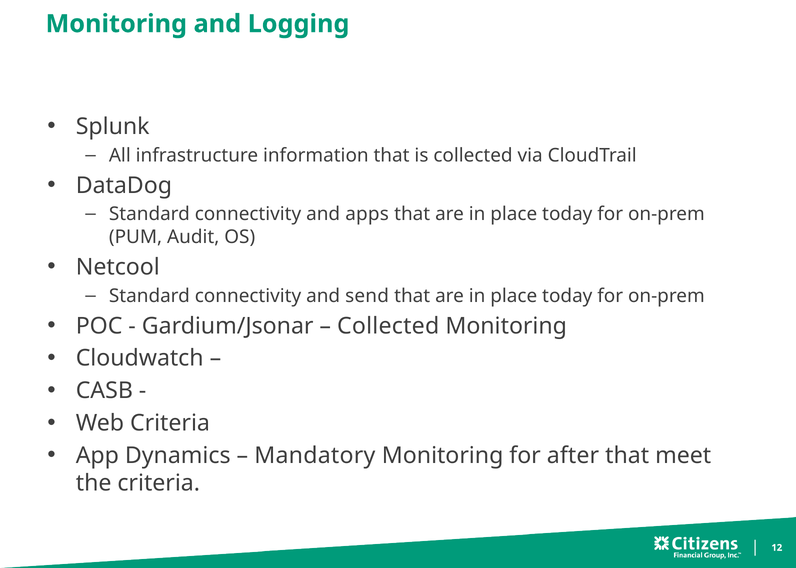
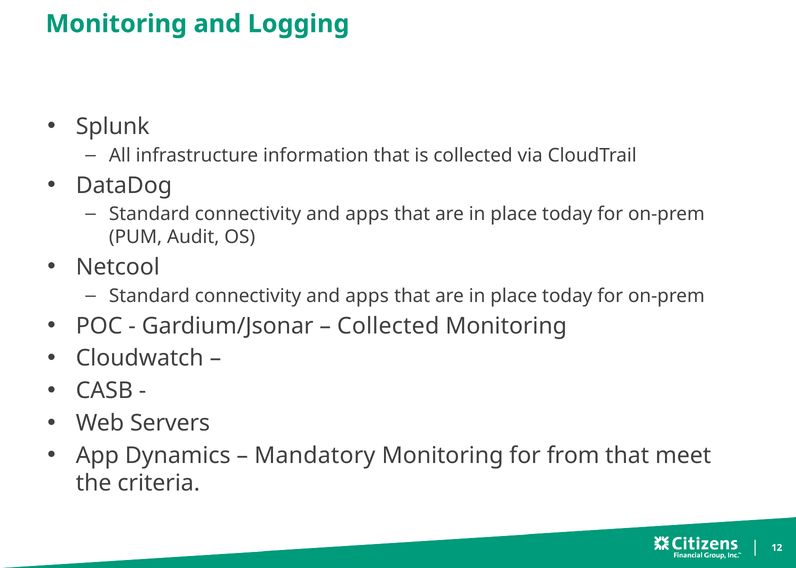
send at (367, 296): send -> apps
Web Criteria: Criteria -> Servers
after: after -> from
